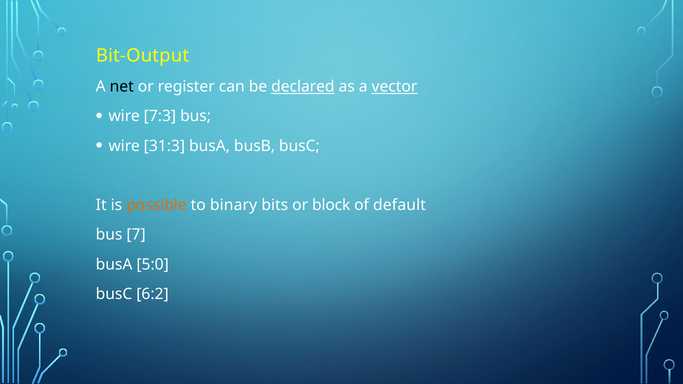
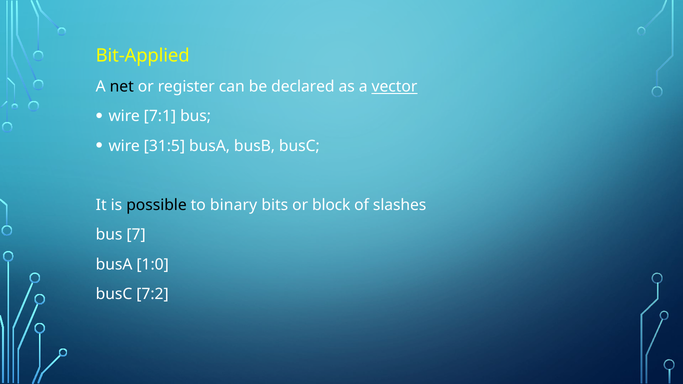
Bit-Output: Bit-Output -> Bit-Applied
declared underline: present -> none
7:3: 7:3 -> 7:1
31:3: 31:3 -> 31:5
possible colour: orange -> black
default: default -> slashes
5:0: 5:0 -> 1:0
6:2: 6:2 -> 7:2
